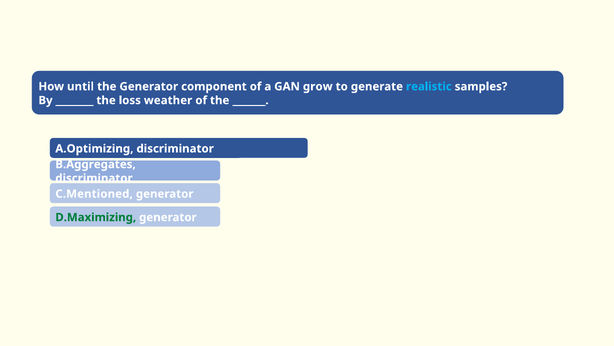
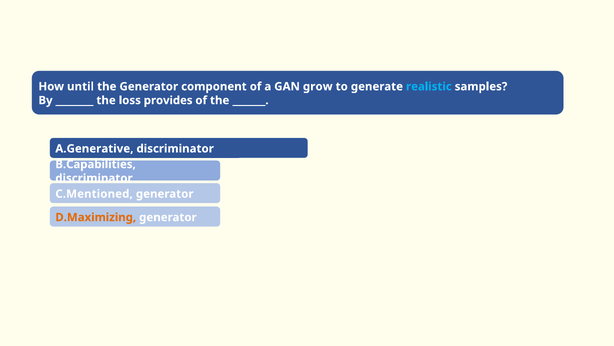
weather: weather -> provides
A.Optimizing: A.Optimizing -> A.Generative
B.Aggregates: B.Aggregates -> B.Capabilities
D.Maximizing colour: green -> orange
